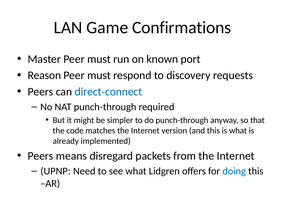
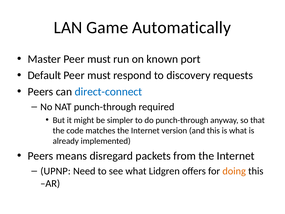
Confirmations: Confirmations -> Automatically
Reason: Reason -> Default
doing colour: blue -> orange
